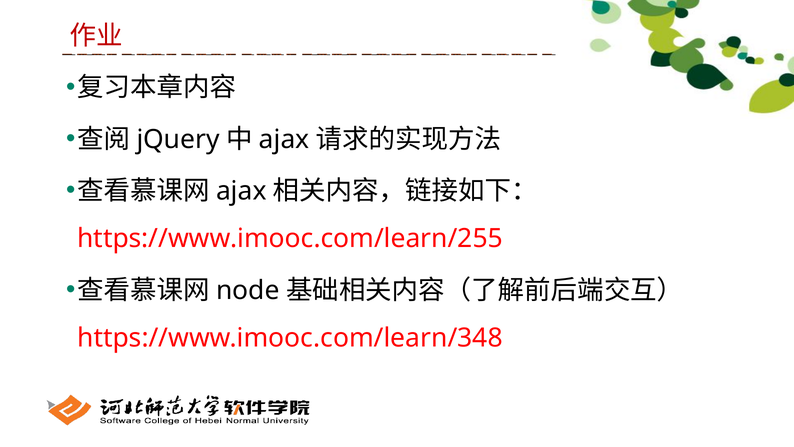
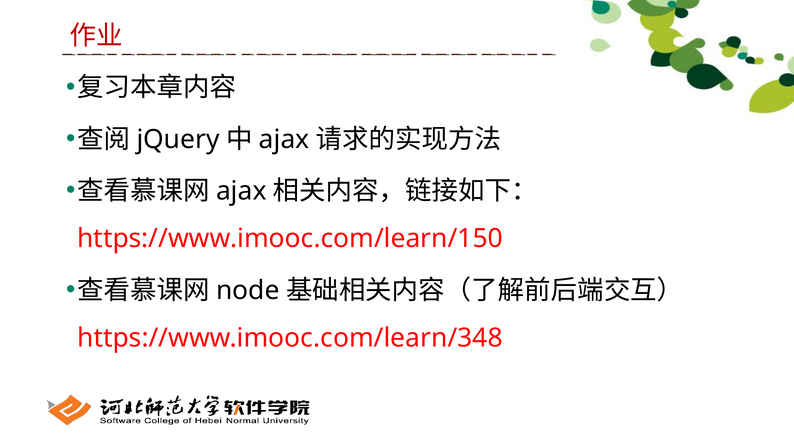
https://www.imooc.com/learn/255: https://www.imooc.com/learn/255 -> https://www.imooc.com/learn/150
